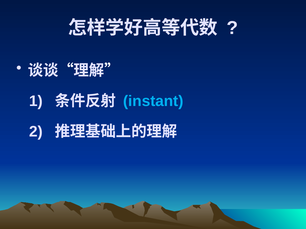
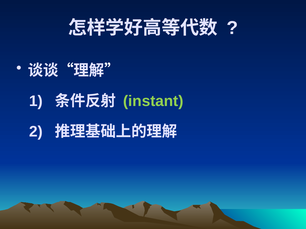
instant colour: light blue -> light green
